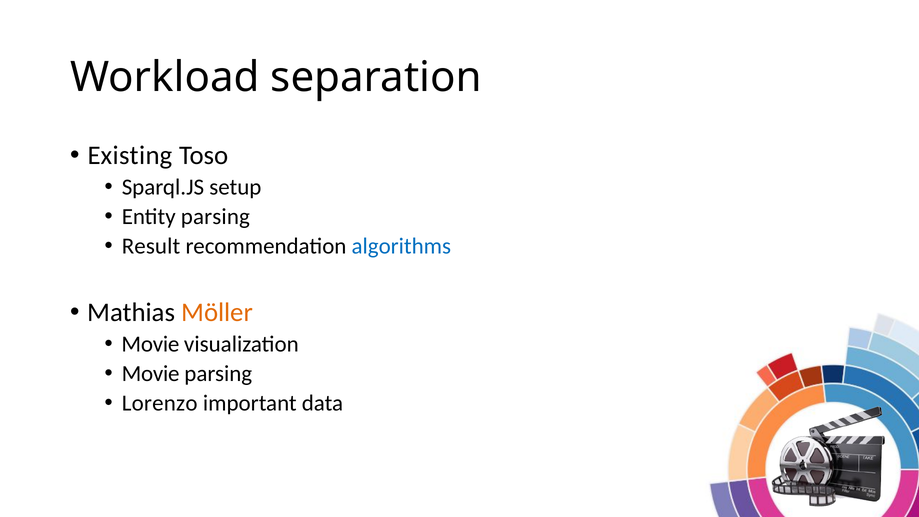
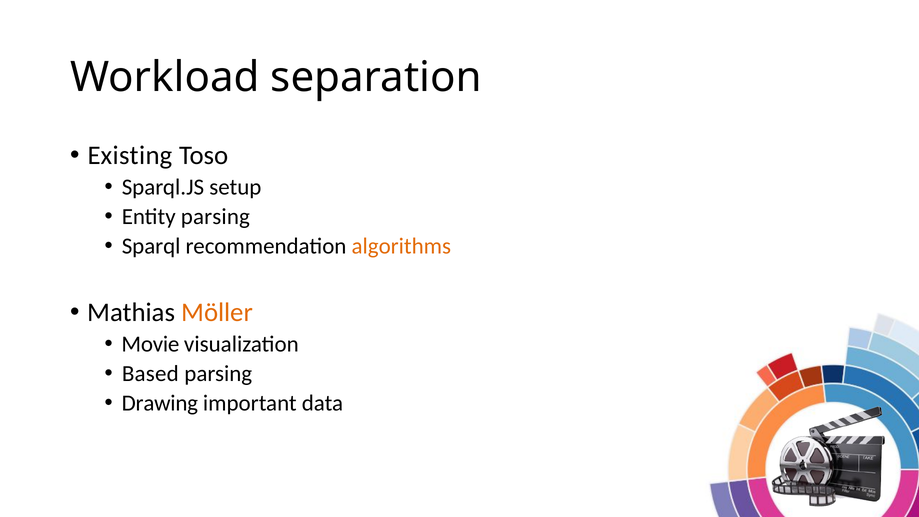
Result: Result -> Sparql
algorithms colour: blue -> orange
Movie at (151, 373): Movie -> Based
Lorenzo: Lorenzo -> Drawing
